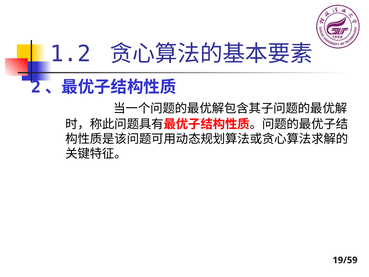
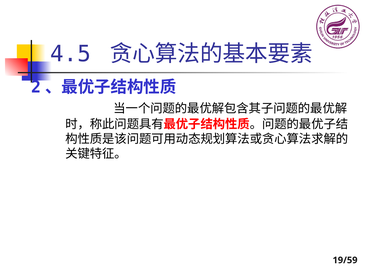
1.2: 1.2 -> 4.5
